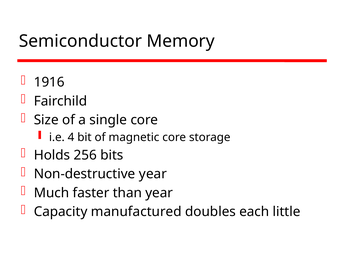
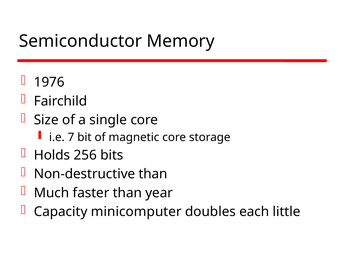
1916: 1916 -> 1976
4: 4 -> 7
Non-destructive year: year -> than
manufactured: manufactured -> minicomputer
